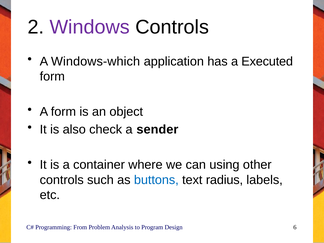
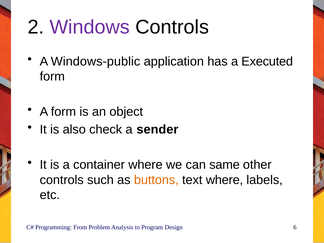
Windows-which: Windows-which -> Windows-public
using: using -> same
buttons colour: blue -> orange
text radius: radius -> where
